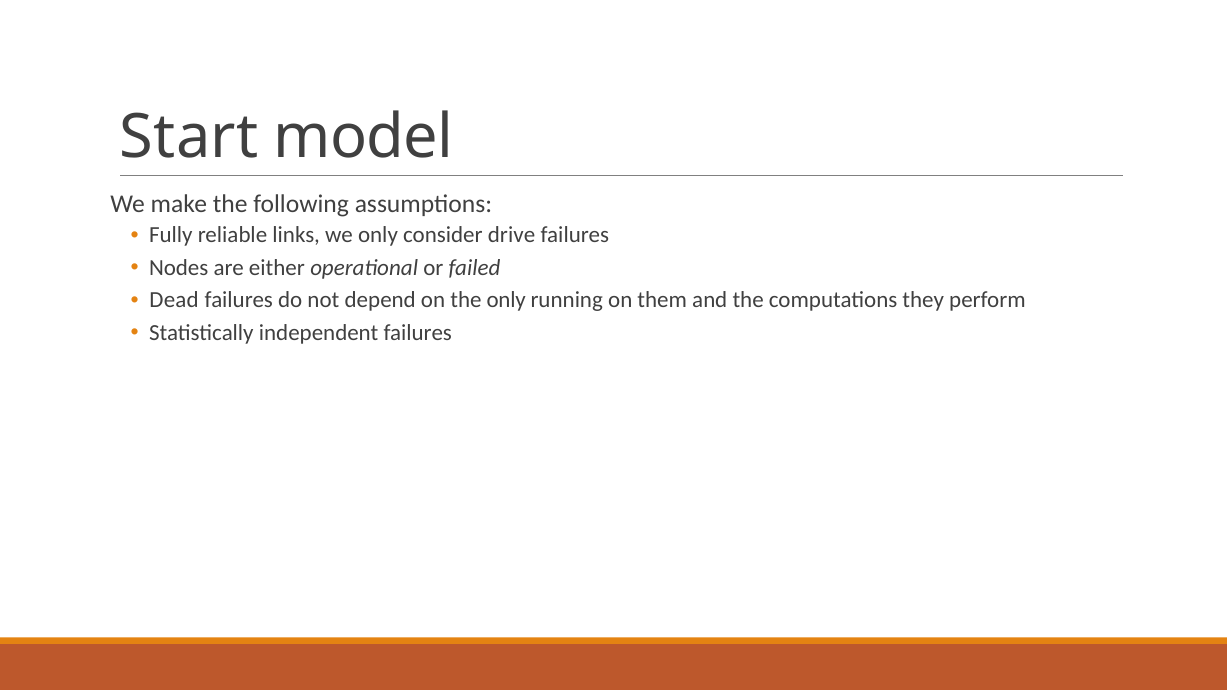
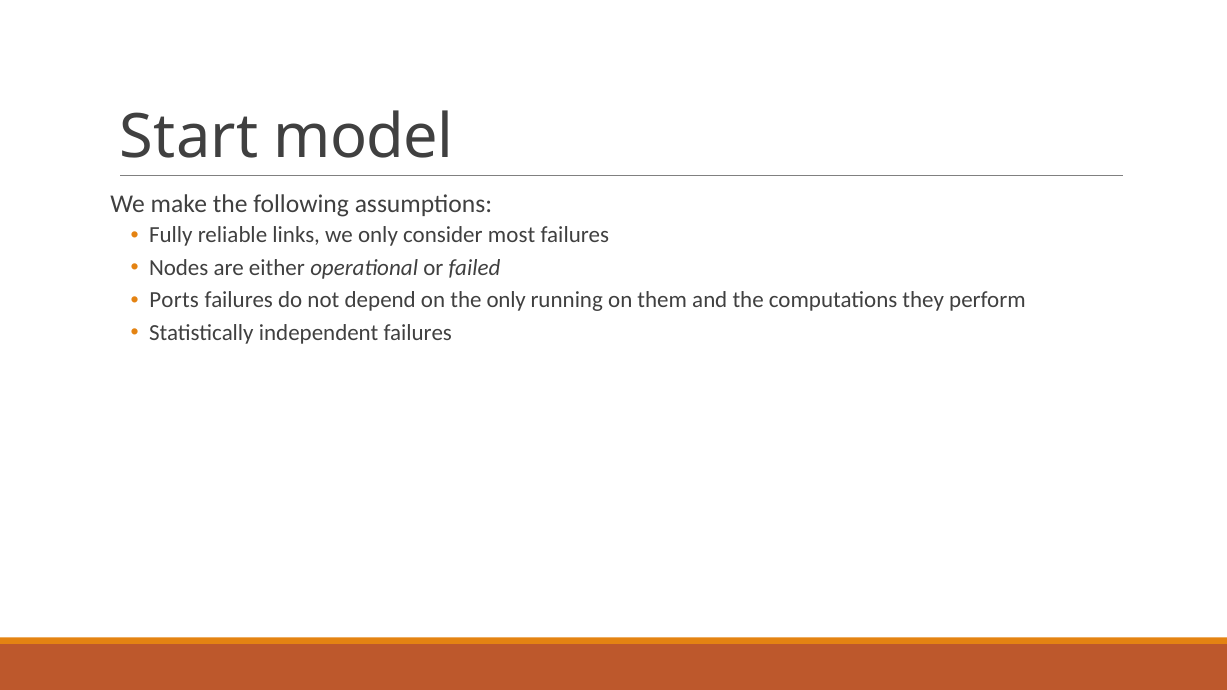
drive: drive -> most
Dead: Dead -> Ports
